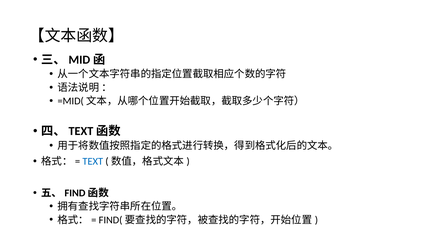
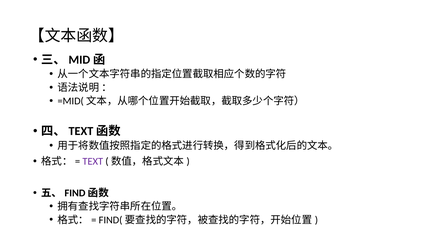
TEXT colour: blue -> purple
